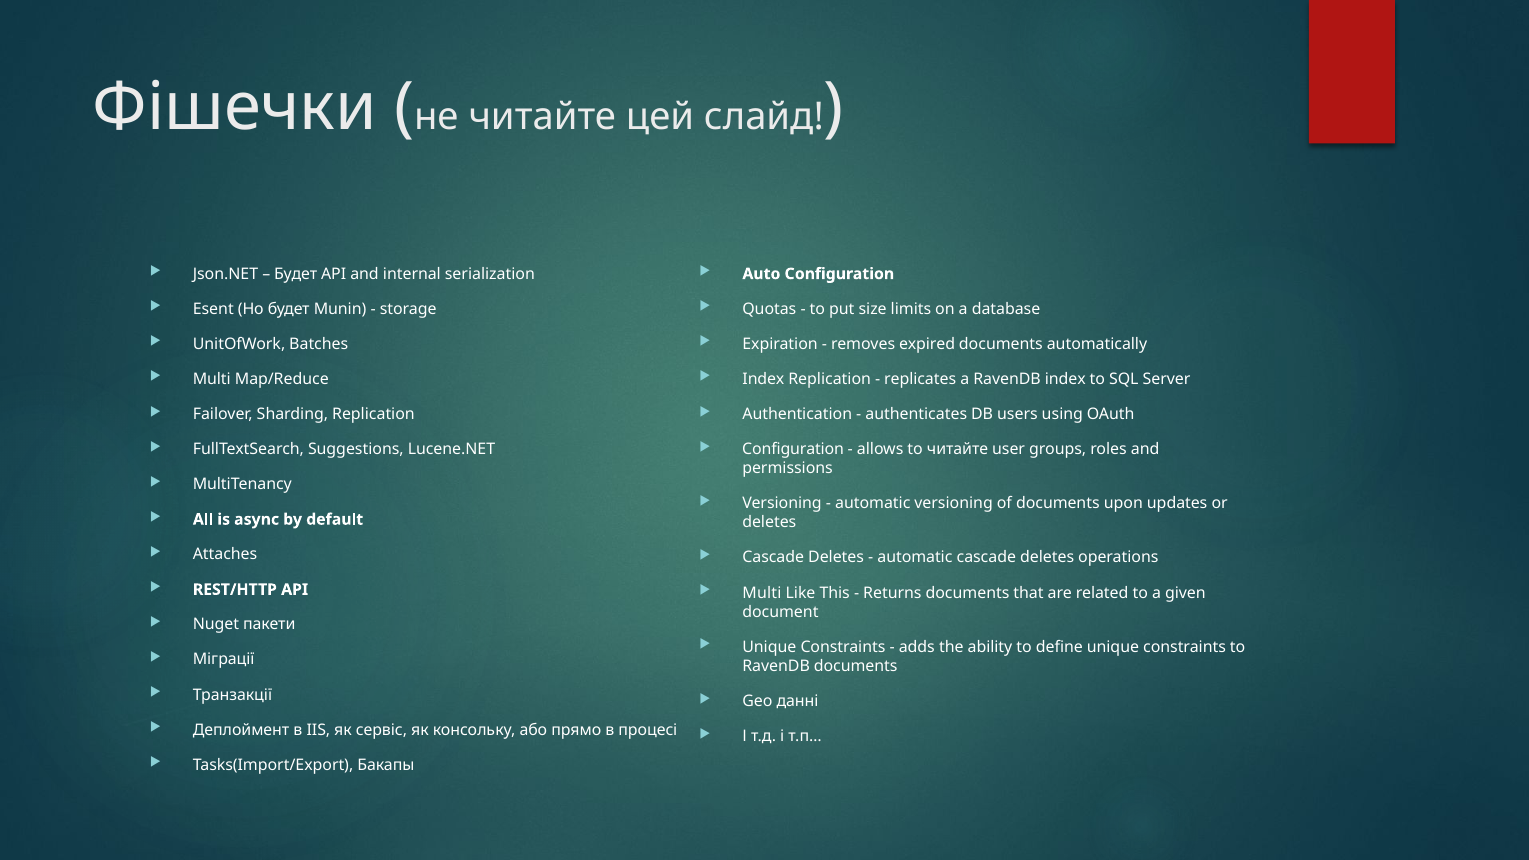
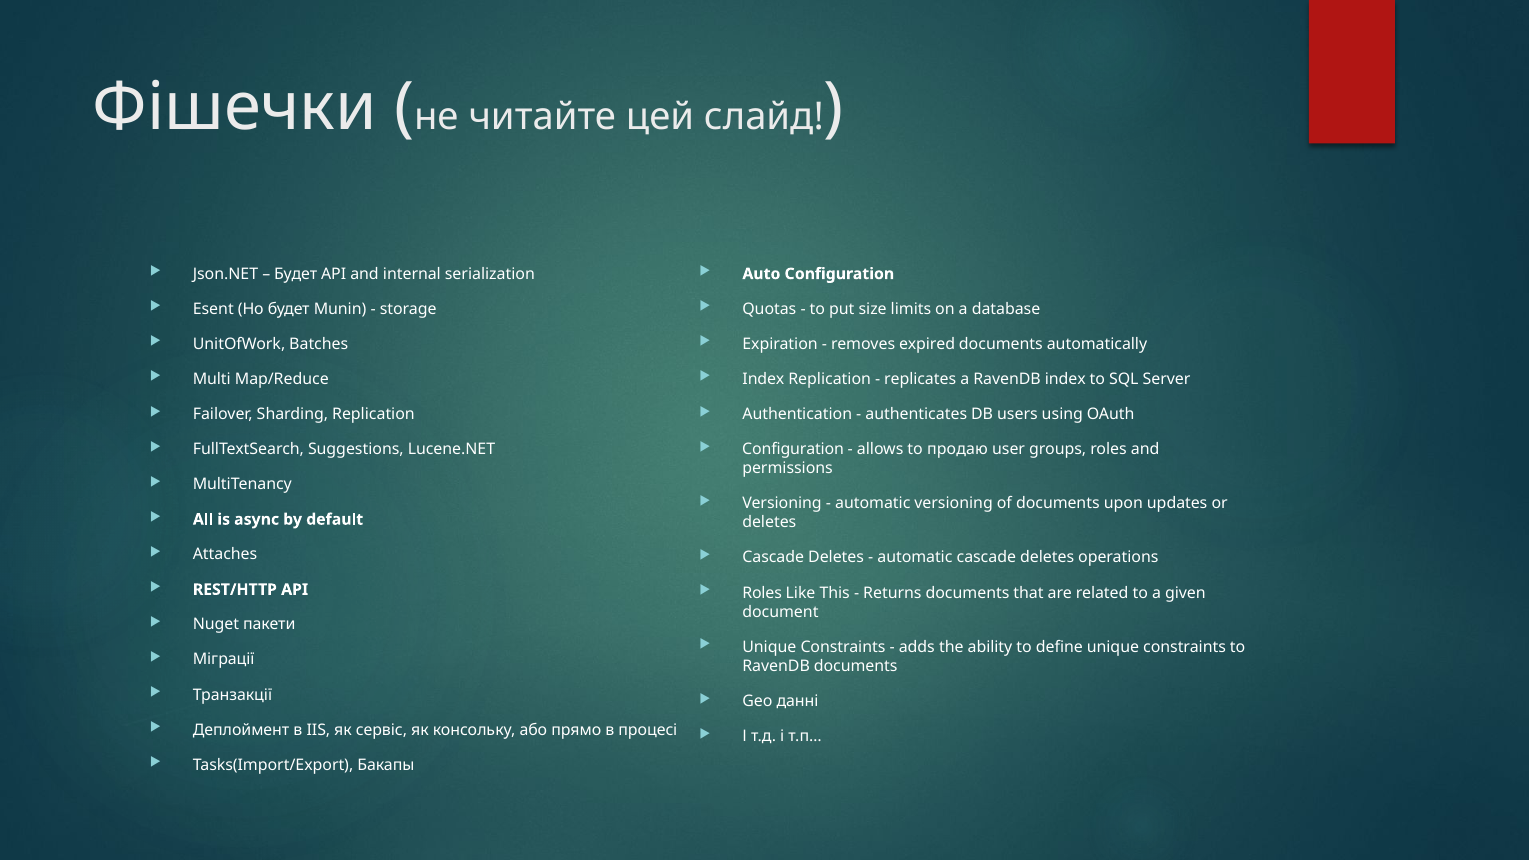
to читайте: читайте -> продаю
Multi at (762, 593): Multi -> Roles
